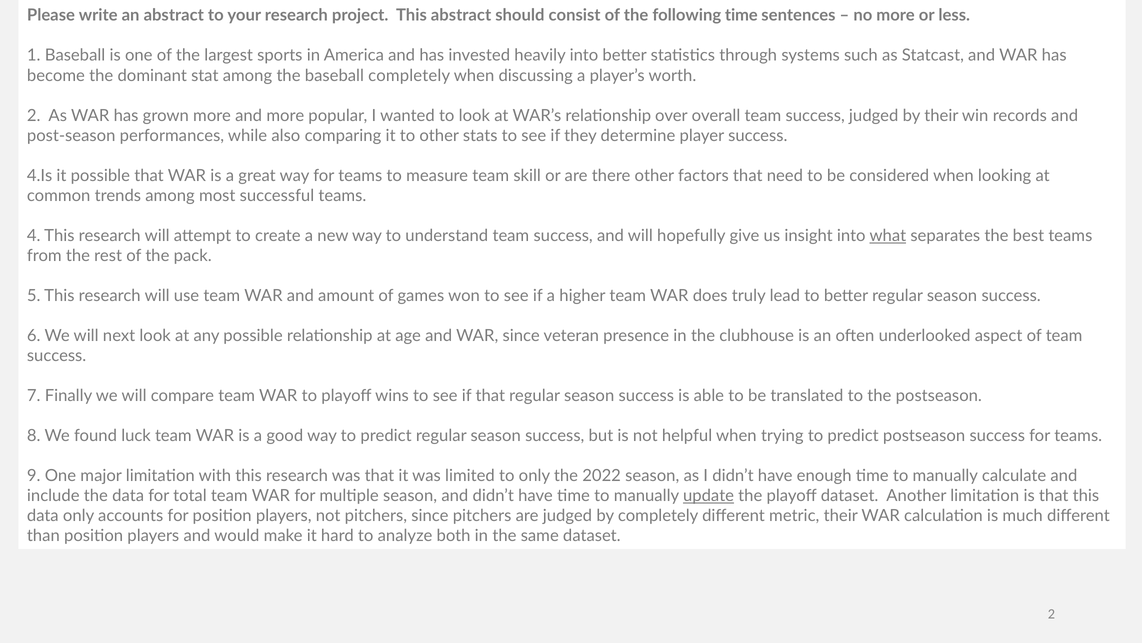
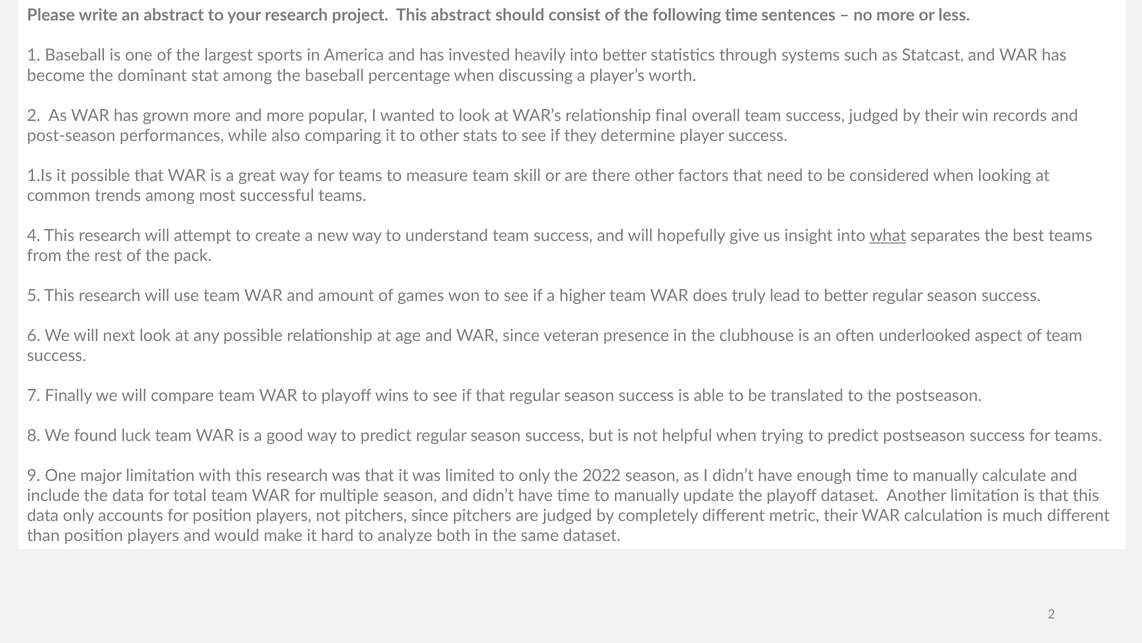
baseball completely: completely -> percentage
over: over -> final
4.Is: 4.Is -> 1.Is
update underline: present -> none
